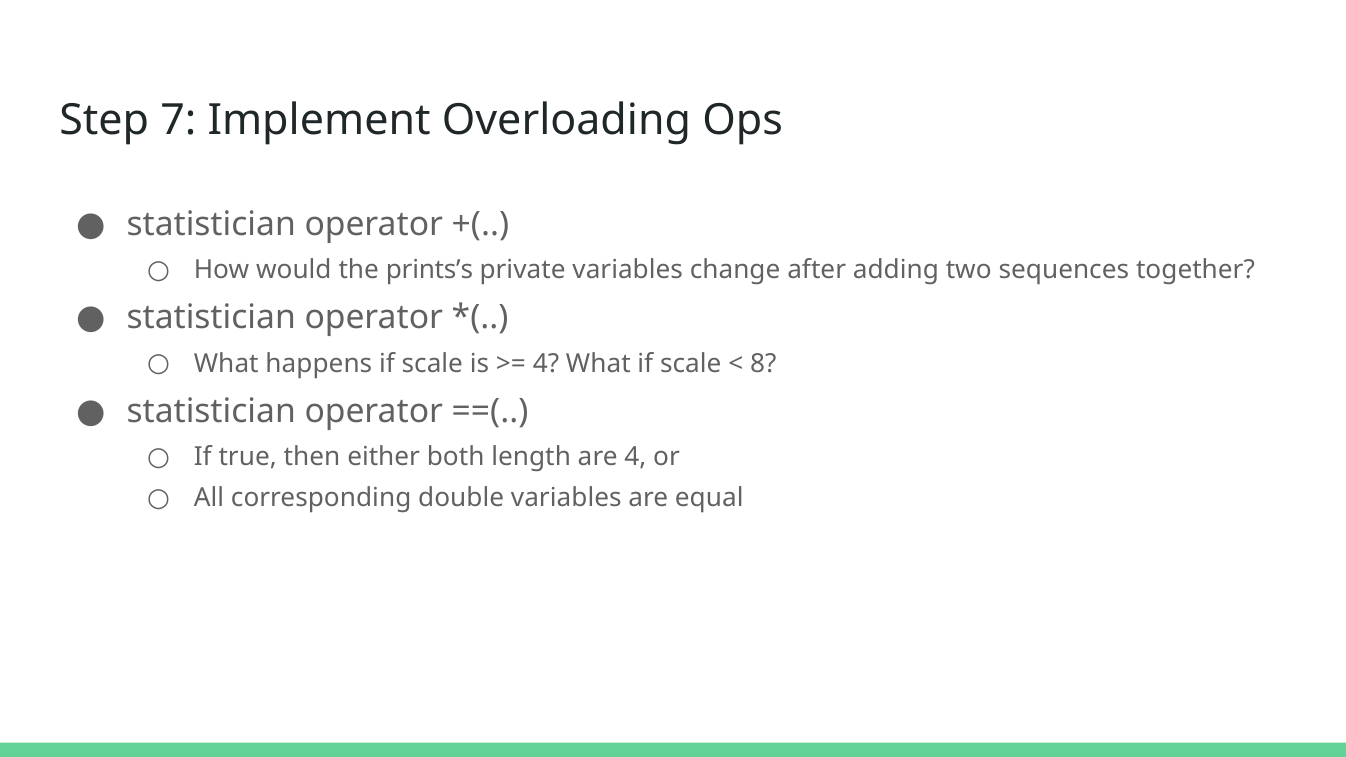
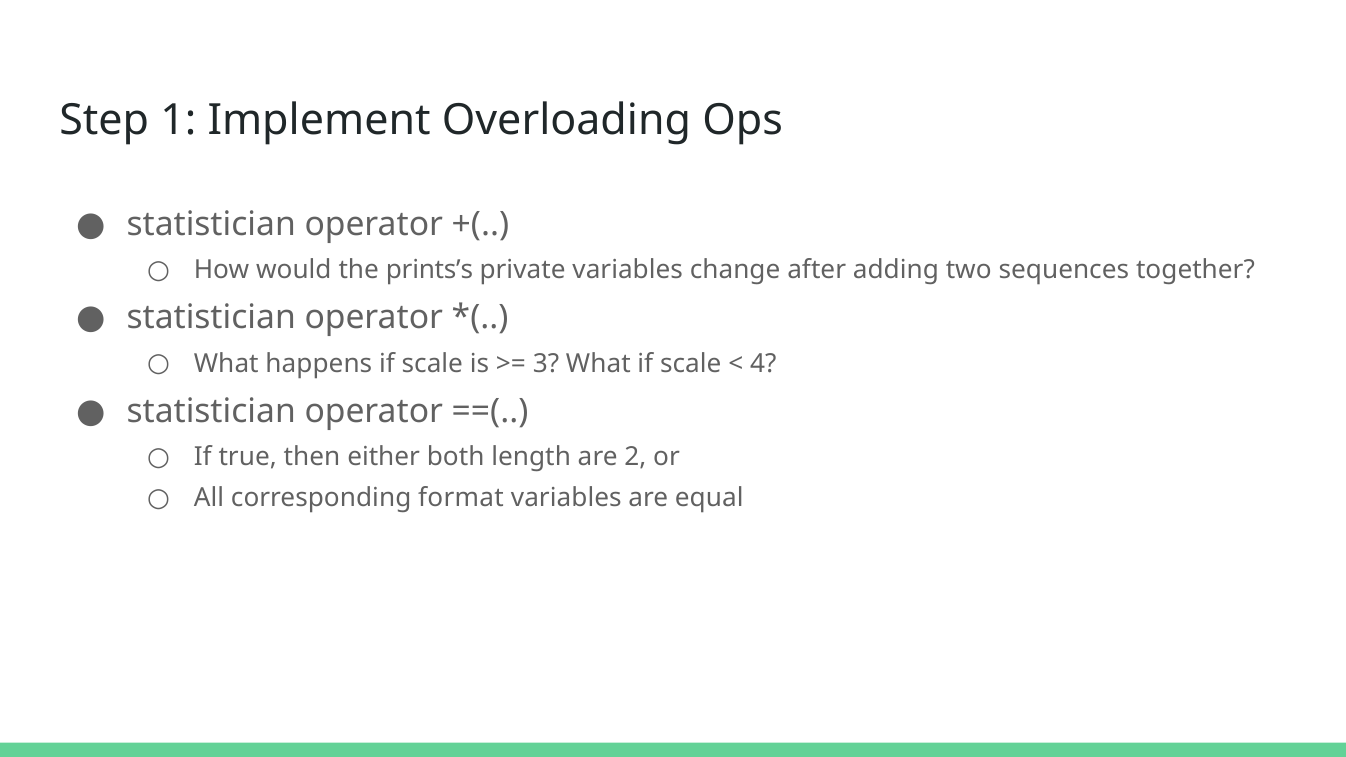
7: 7 -> 1
4 at (546, 364): 4 -> 3
8: 8 -> 4
are 4: 4 -> 2
double: double -> format
